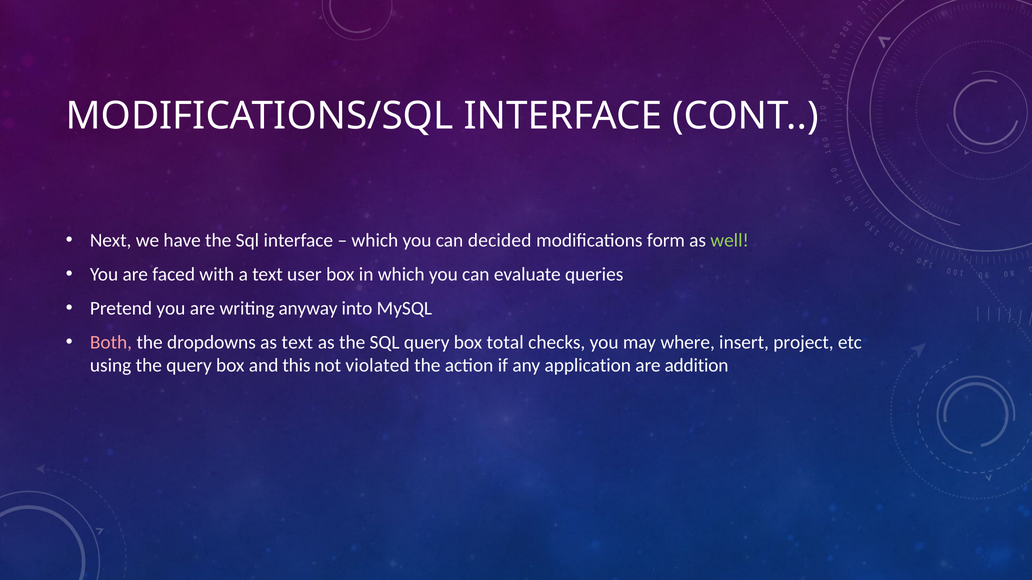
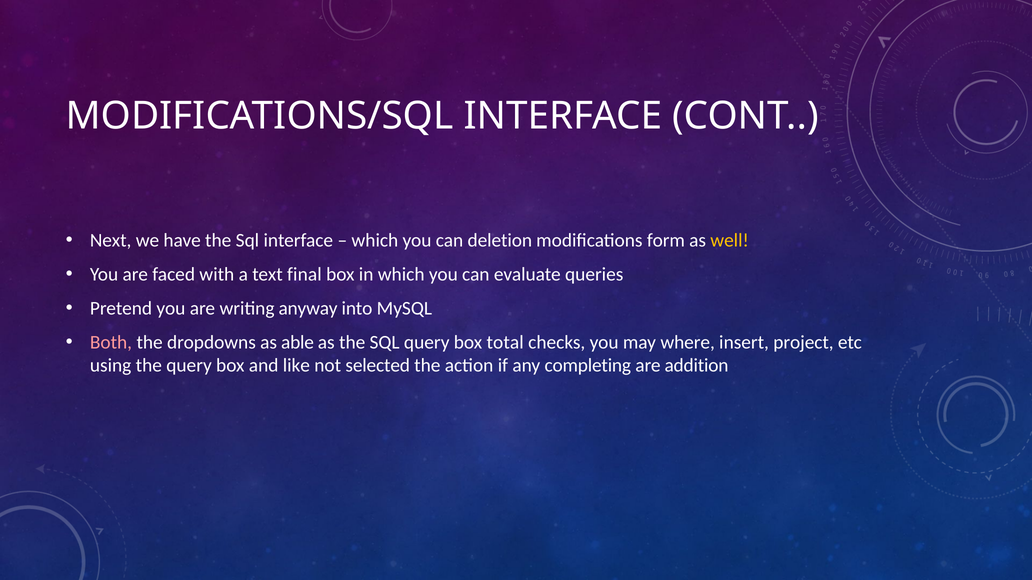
decided: decided -> deletion
well colour: light green -> yellow
user: user -> final
as text: text -> able
this: this -> like
violated: violated -> selected
application: application -> completing
